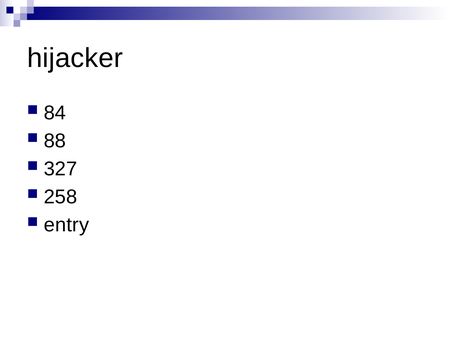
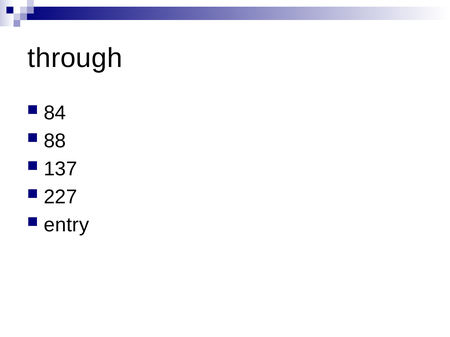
hijacker: hijacker -> through
327: 327 -> 137
258: 258 -> 227
